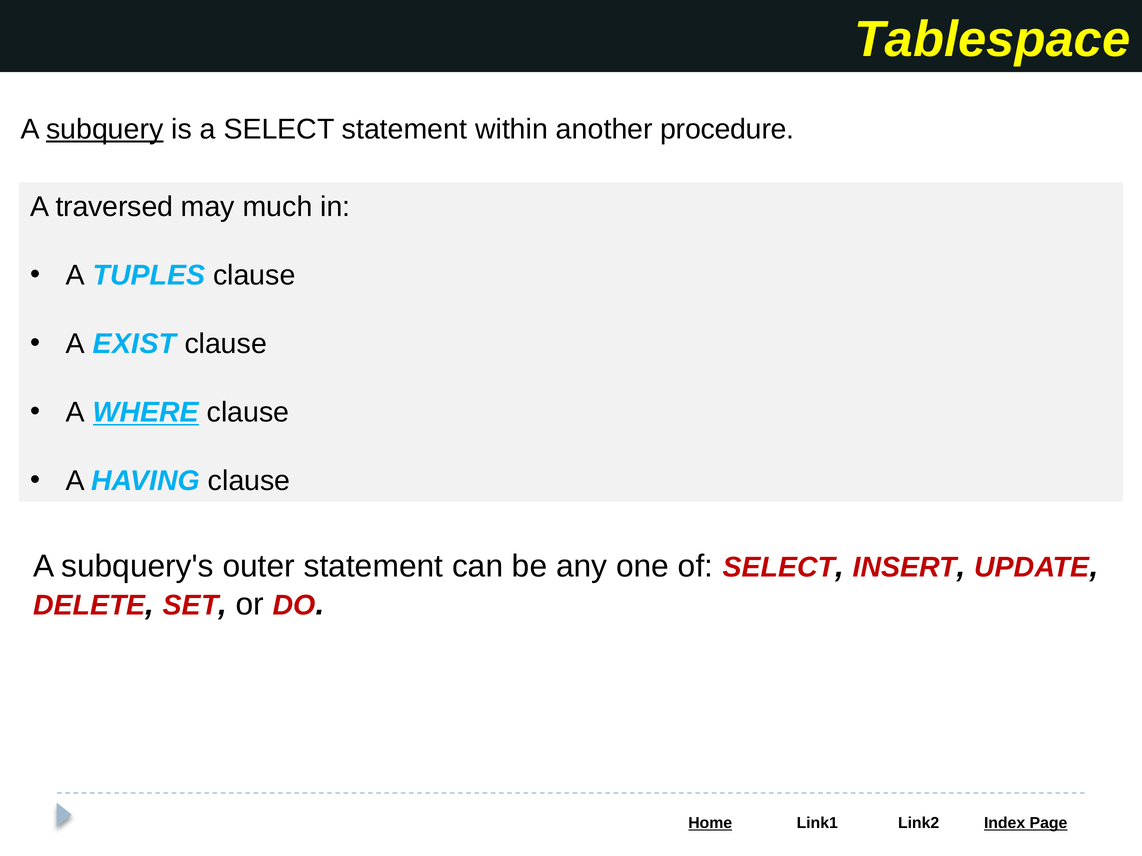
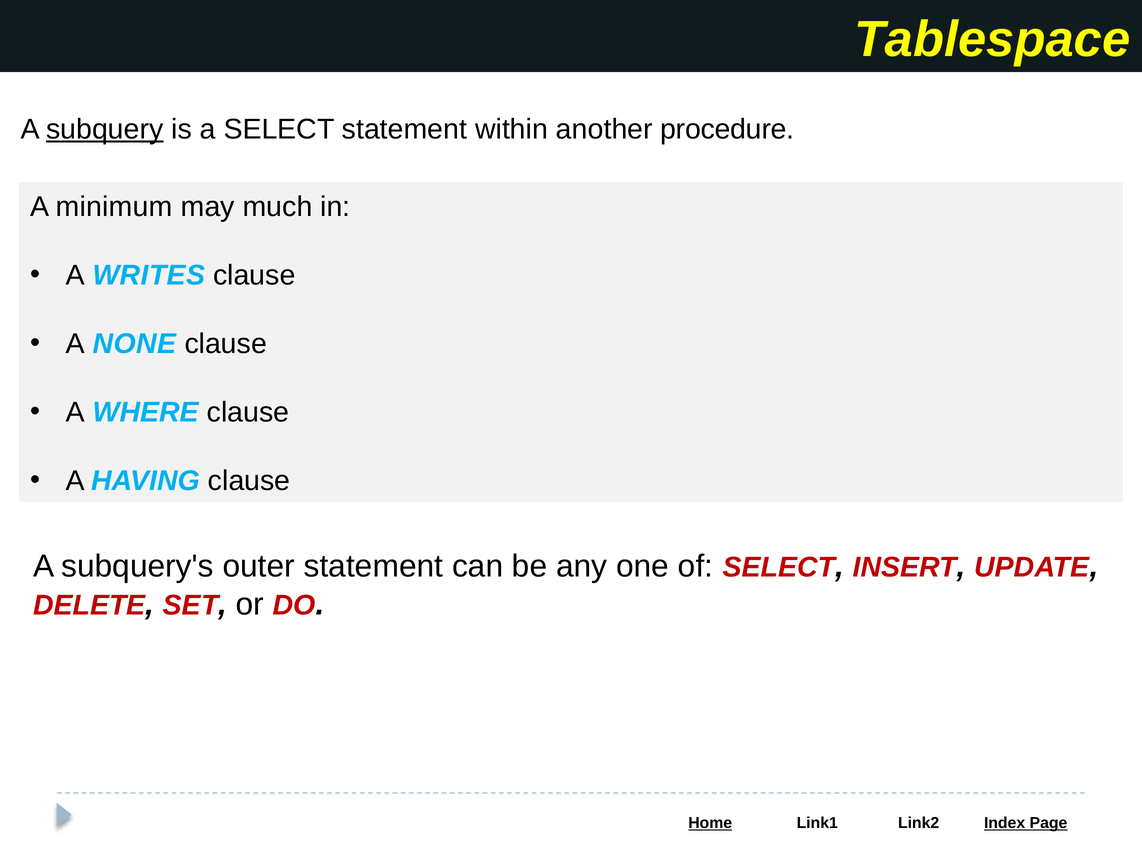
traversed: traversed -> minimum
TUPLES: TUPLES -> WRITES
EXIST: EXIST -> NONE
WHERE underline: present -> none
